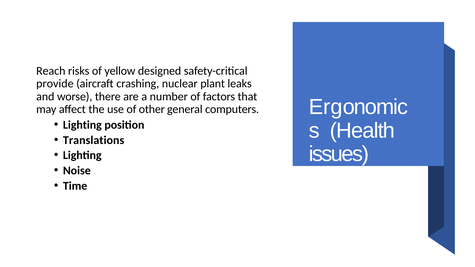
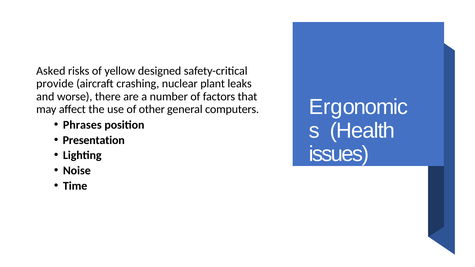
Reach: Reach -> Asked
Lighting at (82, 125): Lighting -> Phrases
Translations: Translations -> Presentation
